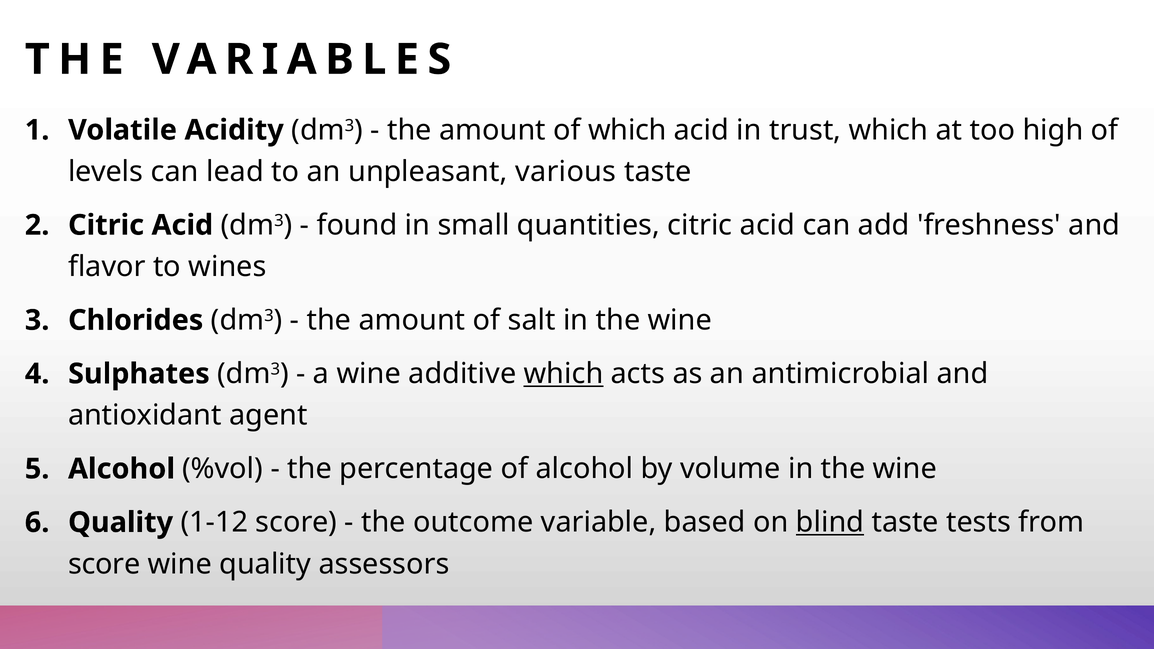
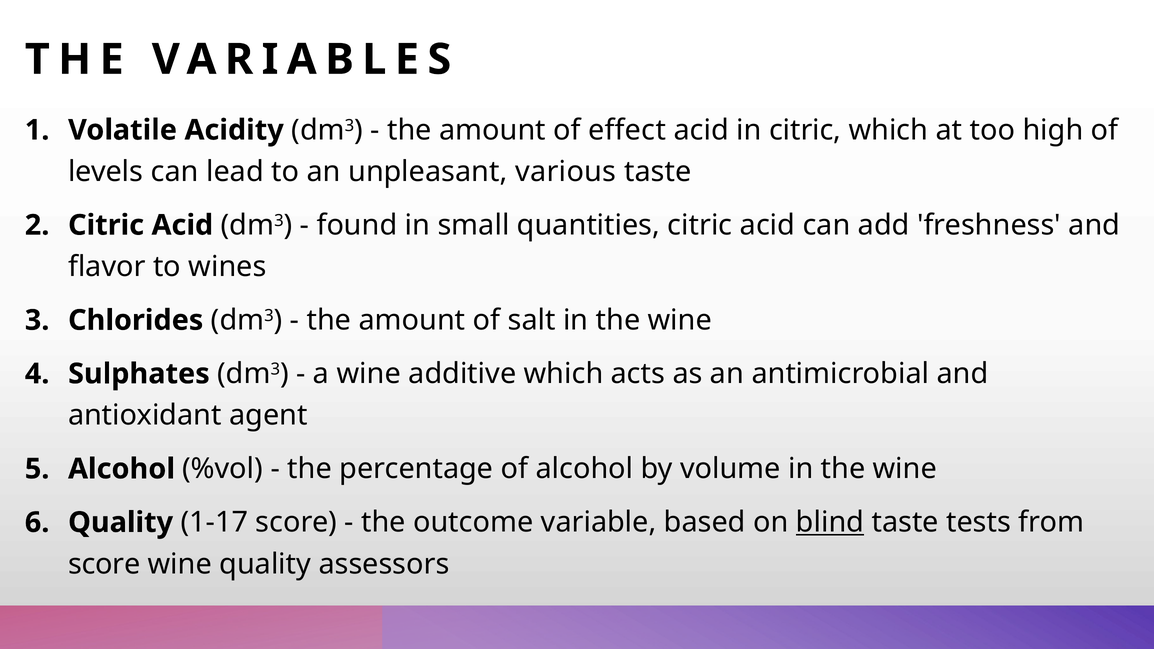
of which: which -> effect
in trust: trust -> citric
which at (564, 374) underline: present -> none
1-12: 1-12 -> 1-17
